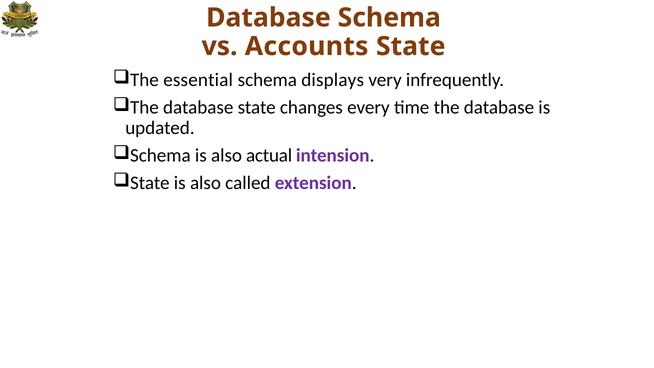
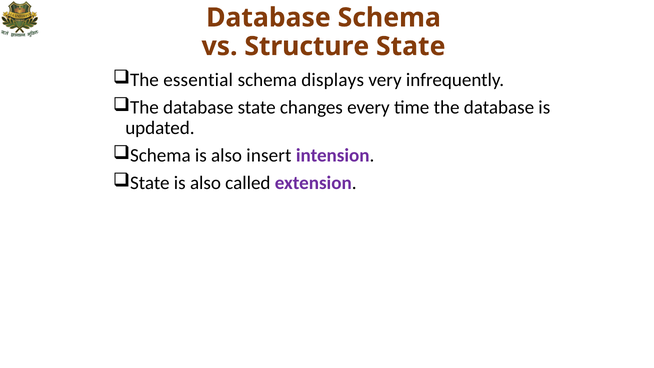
Accounts: Accounts -> Structure
actual: actual -> insert
